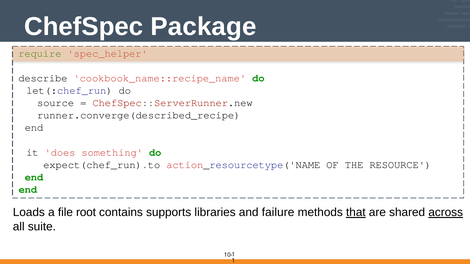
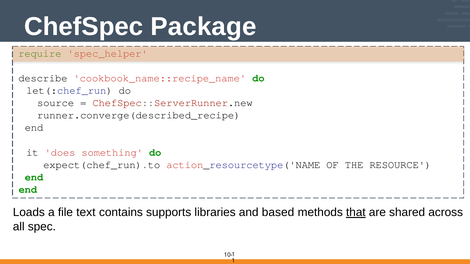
root: root -> text
failure: failure -> based
across underline: present -> none
suite: suite -> spec
